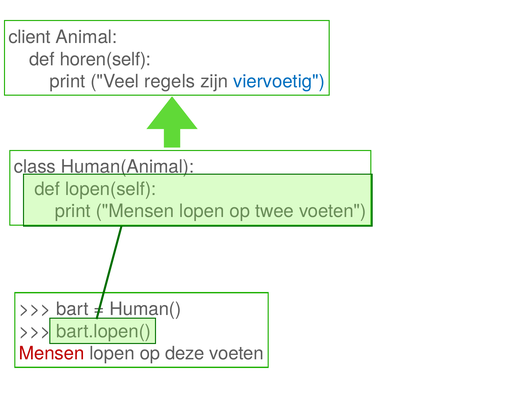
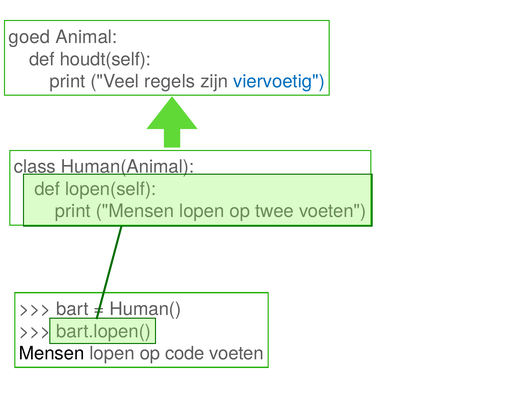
client: client -> goed
horen(self: horen(self -> houdt(self
Mensen at (52, 353) colour: red -> black
deze: deze -> code
